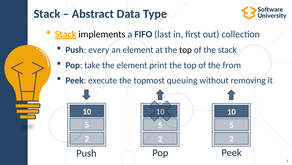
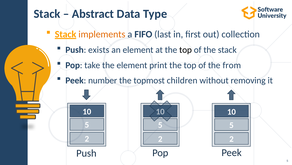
implements colour: black -> orange
every: every -> exists
execute: execute -> number
queuing: queuing -> children
